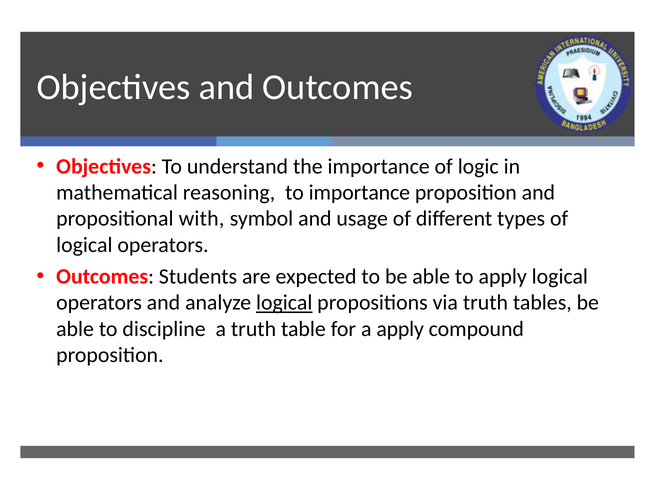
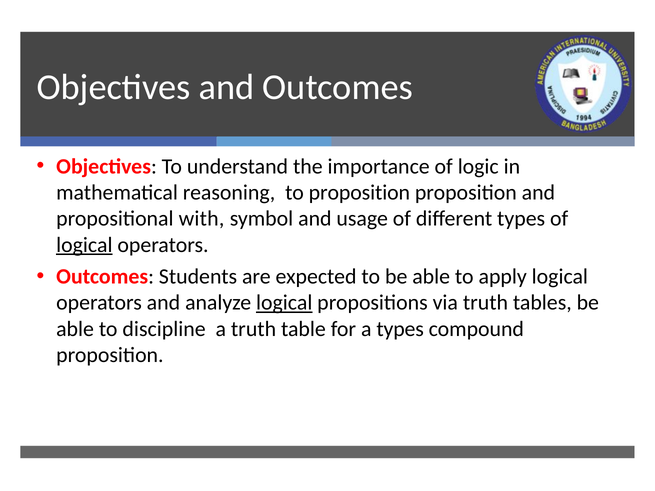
to importance: importance -> proposition
logical at (84, 245) underline: none -> present
a apply: apply -> types
